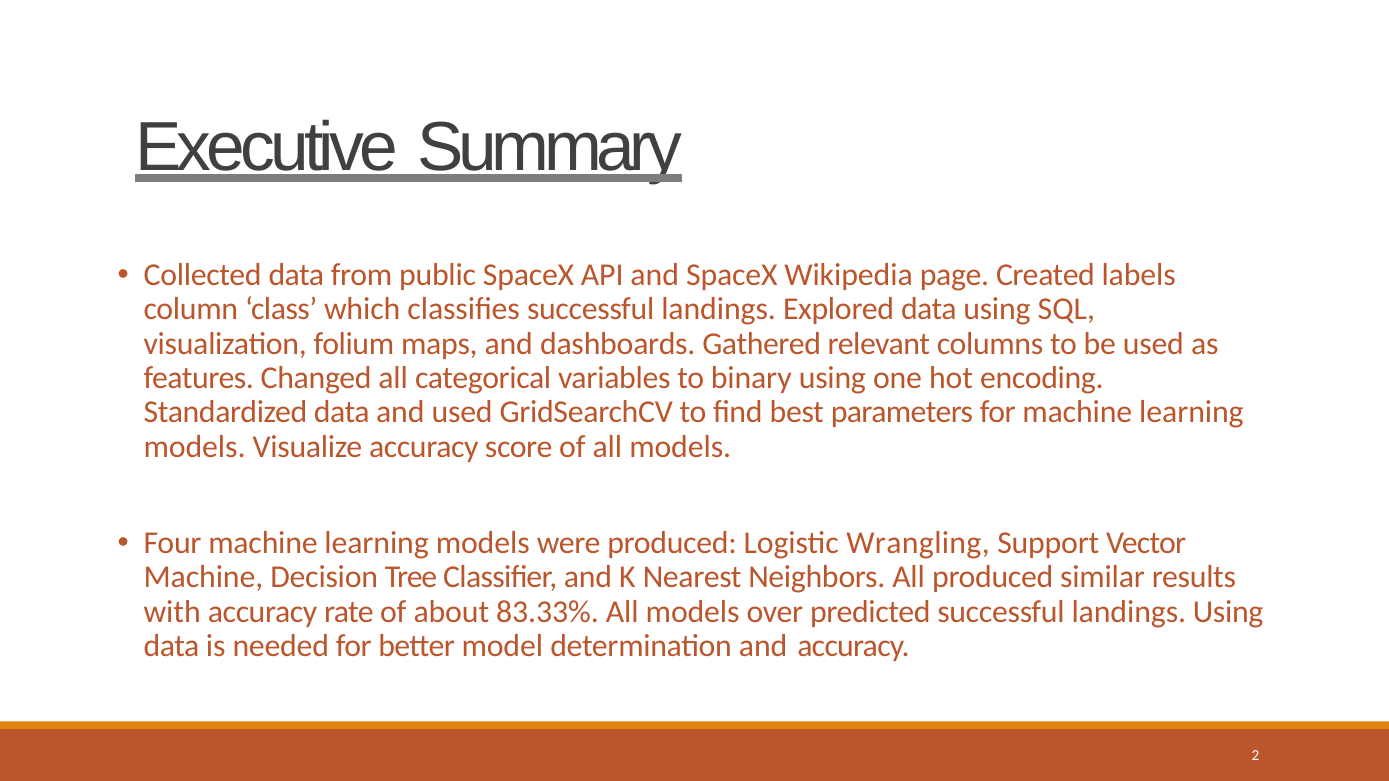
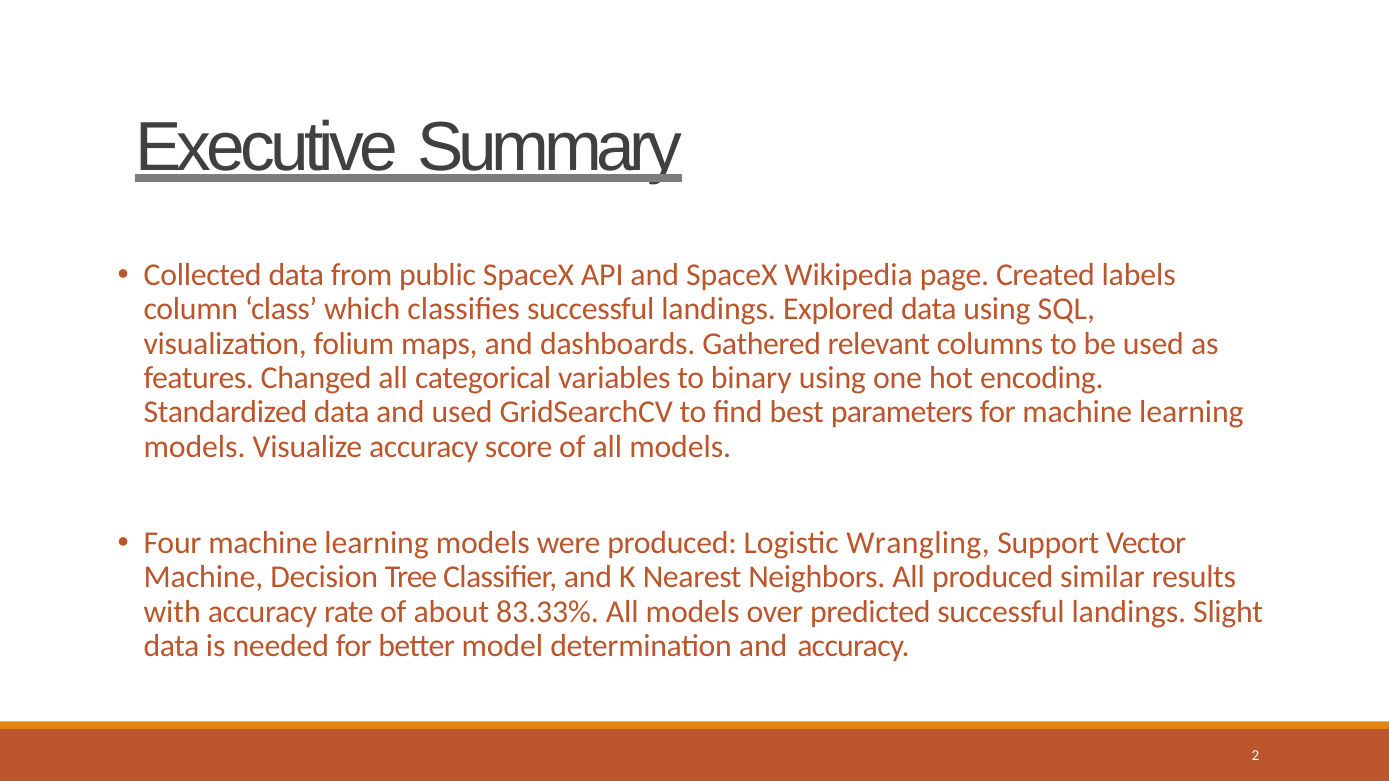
landings Using: Using -> Slight
